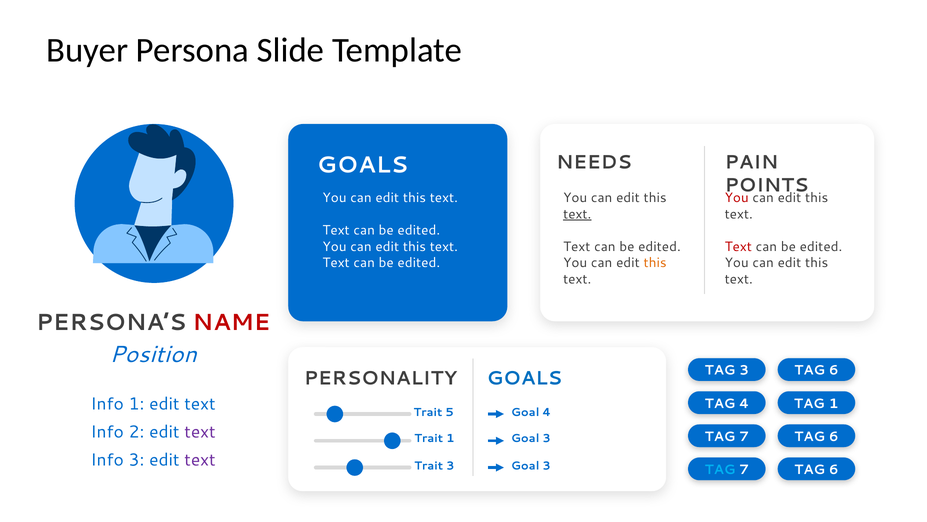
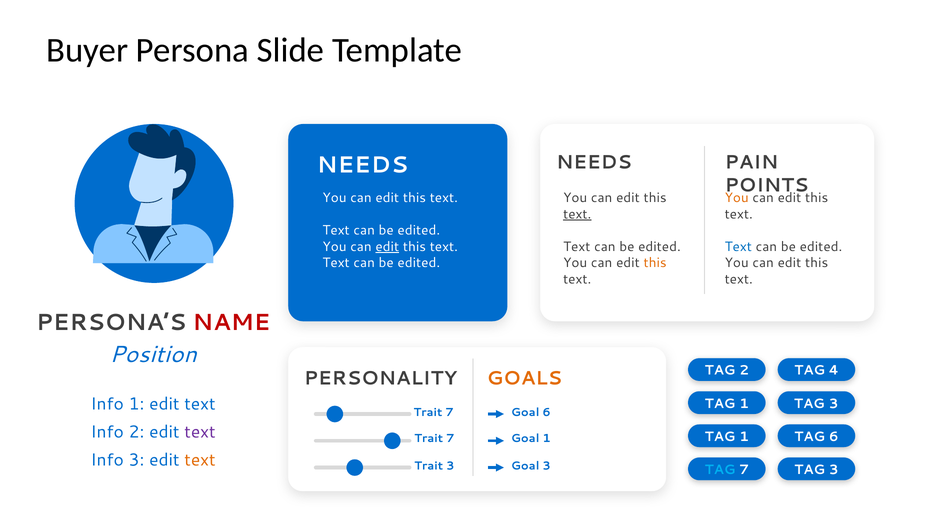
GOALS at (363, 165): GOALS -> NEEDS
You at (737, 198) colour: red -> orange
edit at (387, 246) underline: none -> present
Text at (738, 246) colour: red -> blue
TAG 3: 3 -> 2
6 at (834, 370): 6 -> 4
GOALS at (524, 378) colour: blue -> orange
4 at (744, 403): 4 -> 1
1 at (834, 403): 1 -> 3
5 at (450, 412): 5 -> 7
Goal 4: 4 -> 6
7 at (744, 436): 7 -> 1
1 at (450, 438): 1 -> 7
3 at (547, 438): 3 -> 1
text at (200, 460) colour: purple -> orange
6 at (834, 469): 6 -> 3
